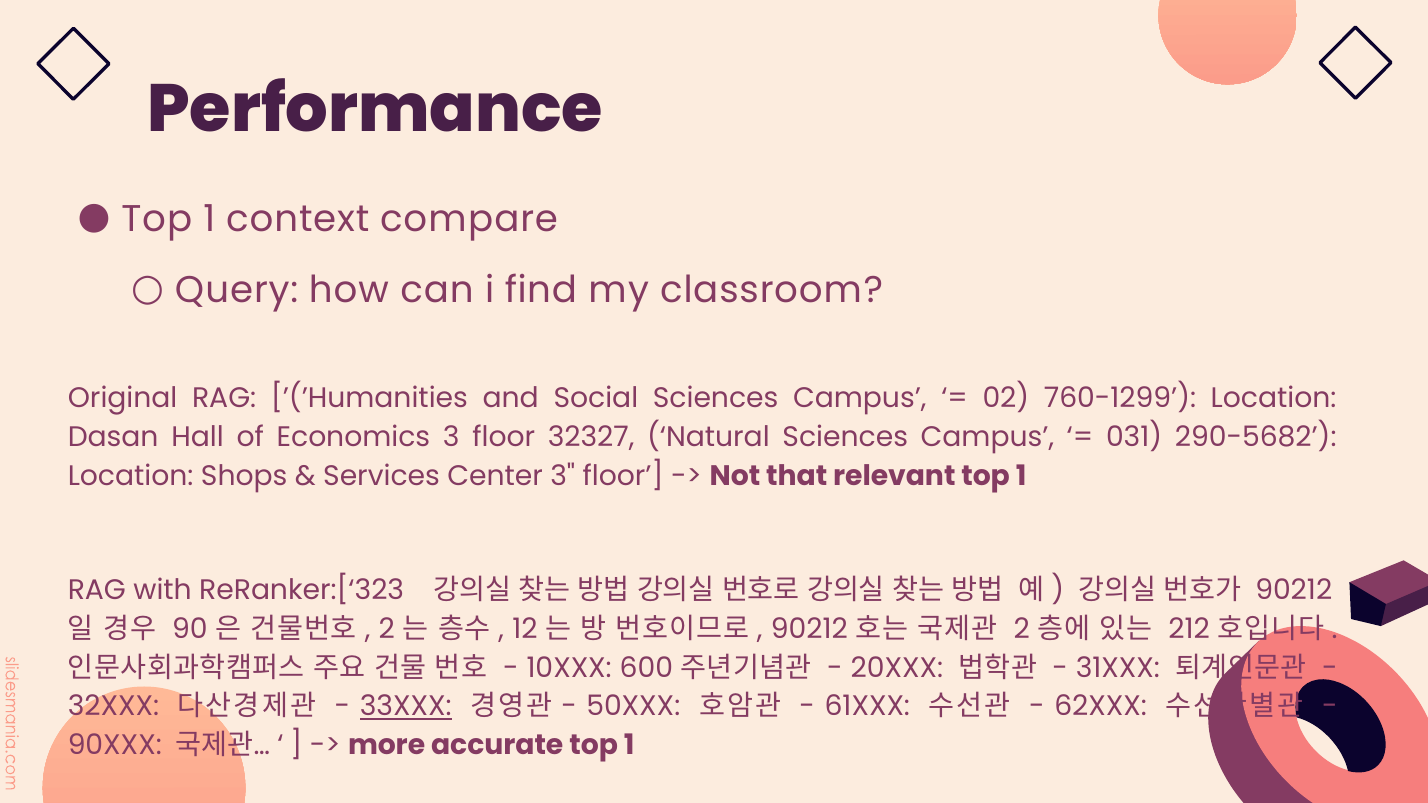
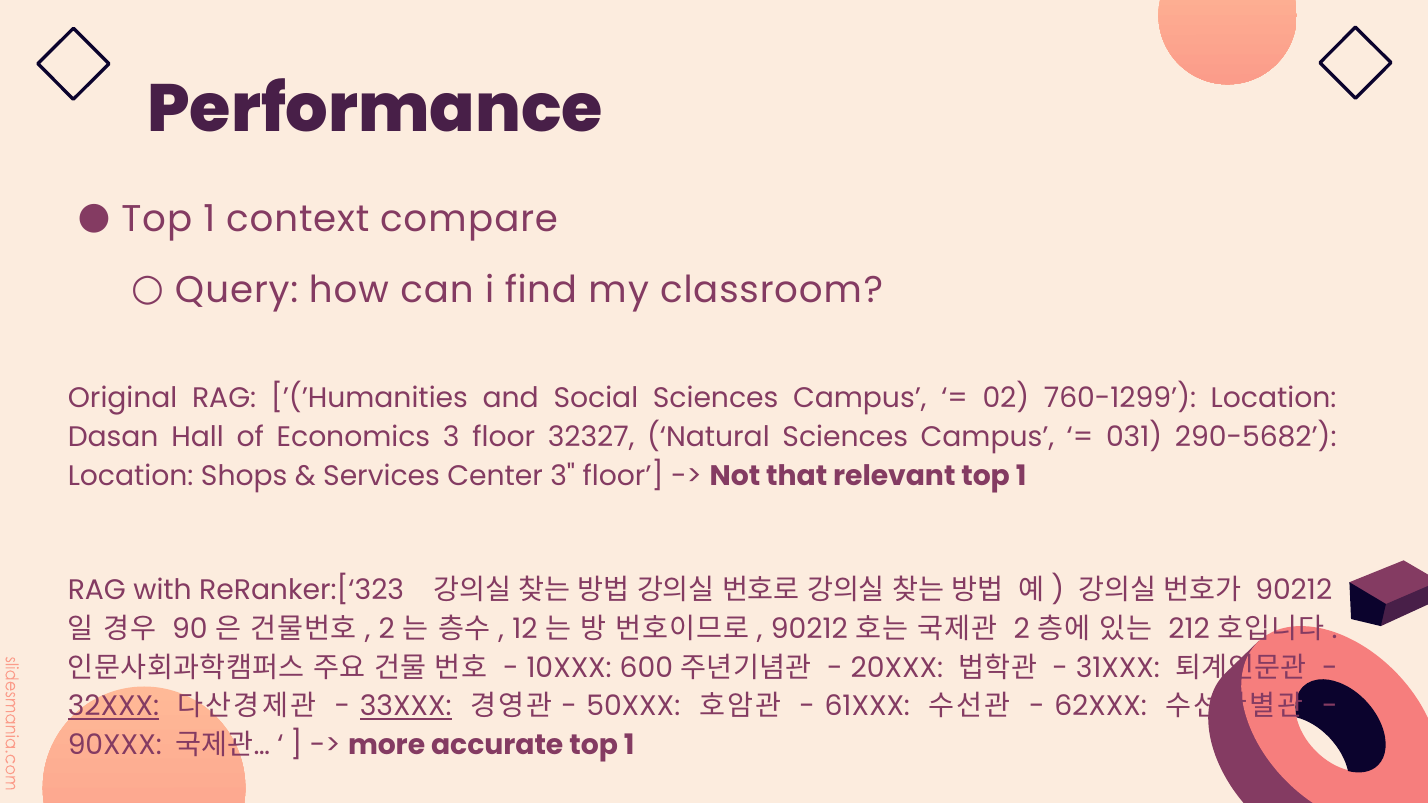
32XXX underline: none -> present
